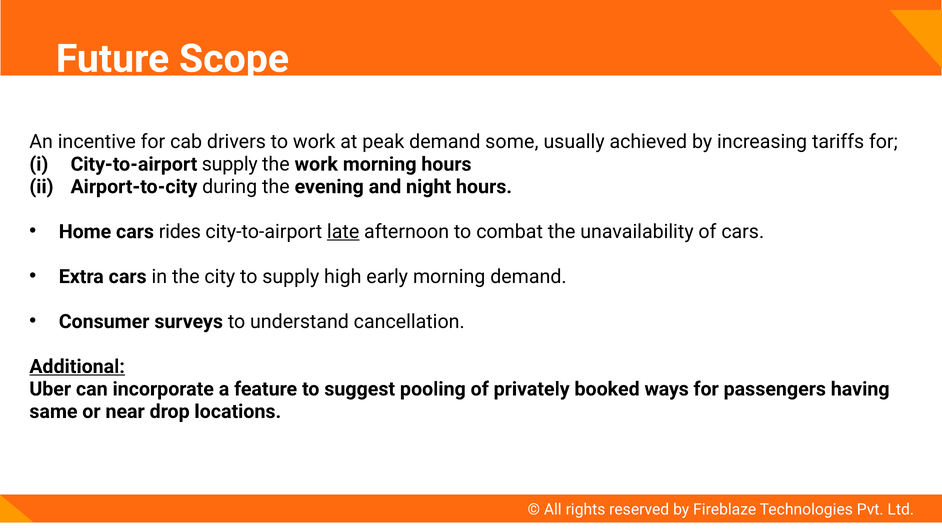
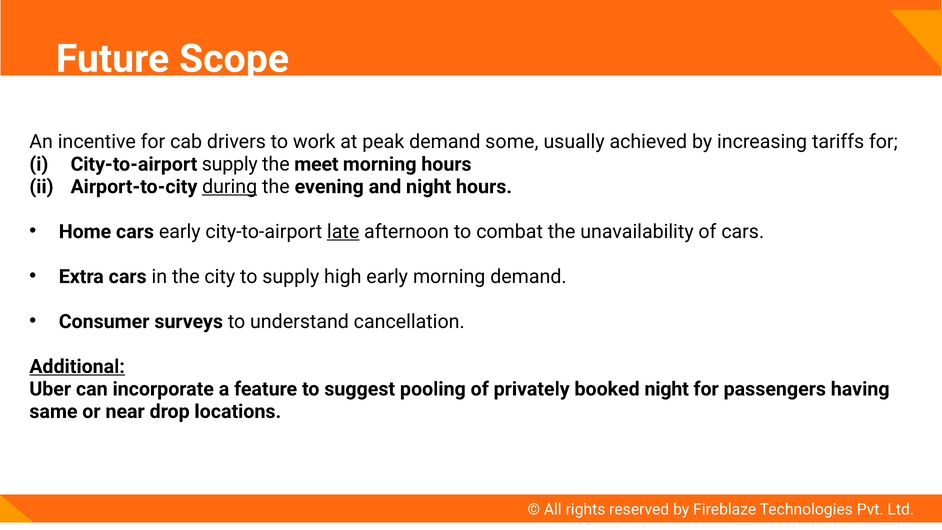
the work: work -> meet
during underline: none -> present
cars rides: rides -> early
booked ways: ways -> night
